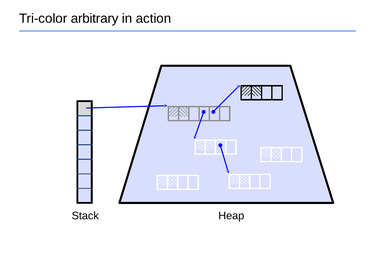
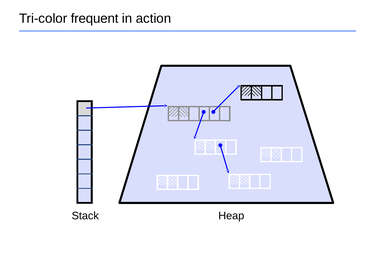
arbitrary: arbitrary -> frequent
